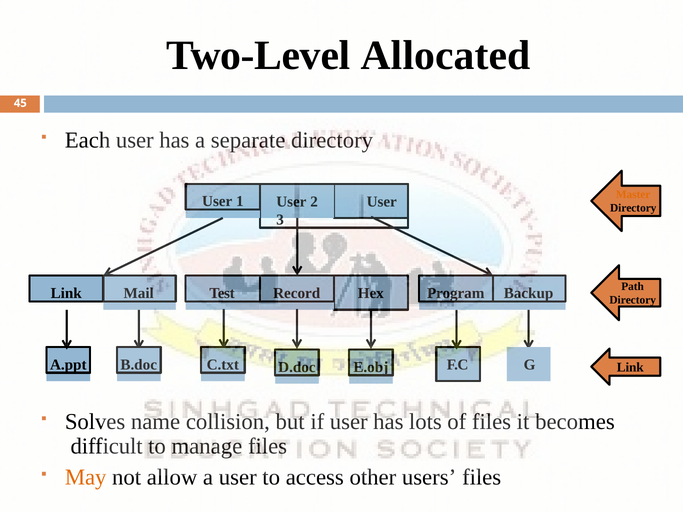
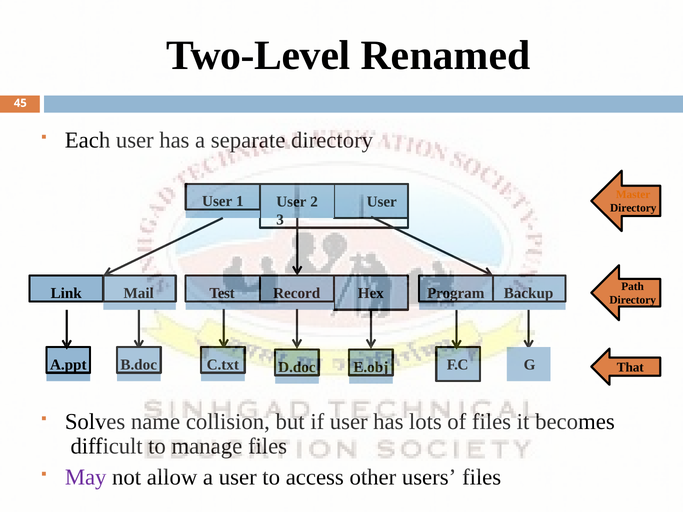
Allocated: Allocated -> Renamed
Link at (630, 367): Link -> That
May colour: orange -> purple
